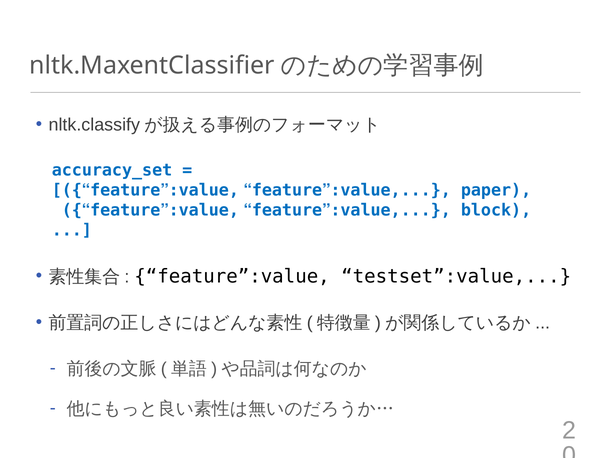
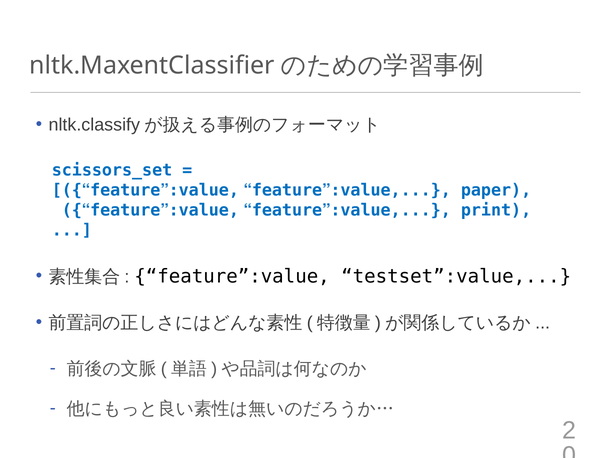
accuracy_set: accuracy_set -> scissors_set
block: block -> print
